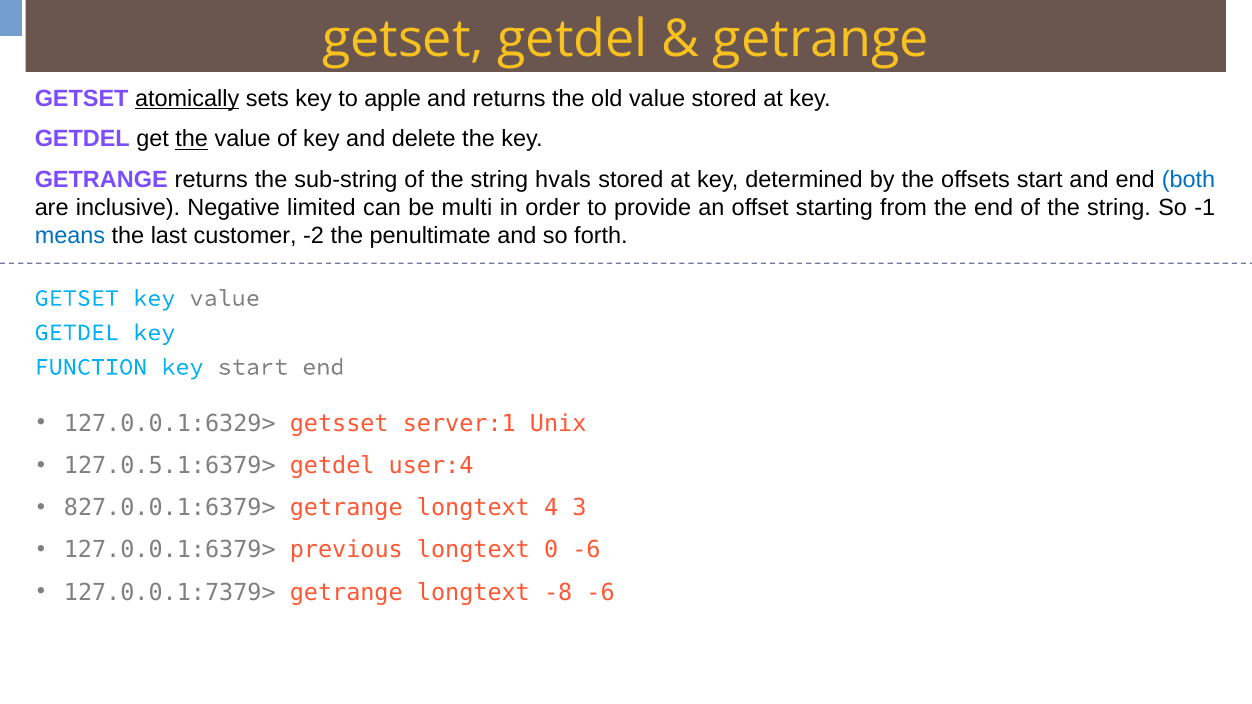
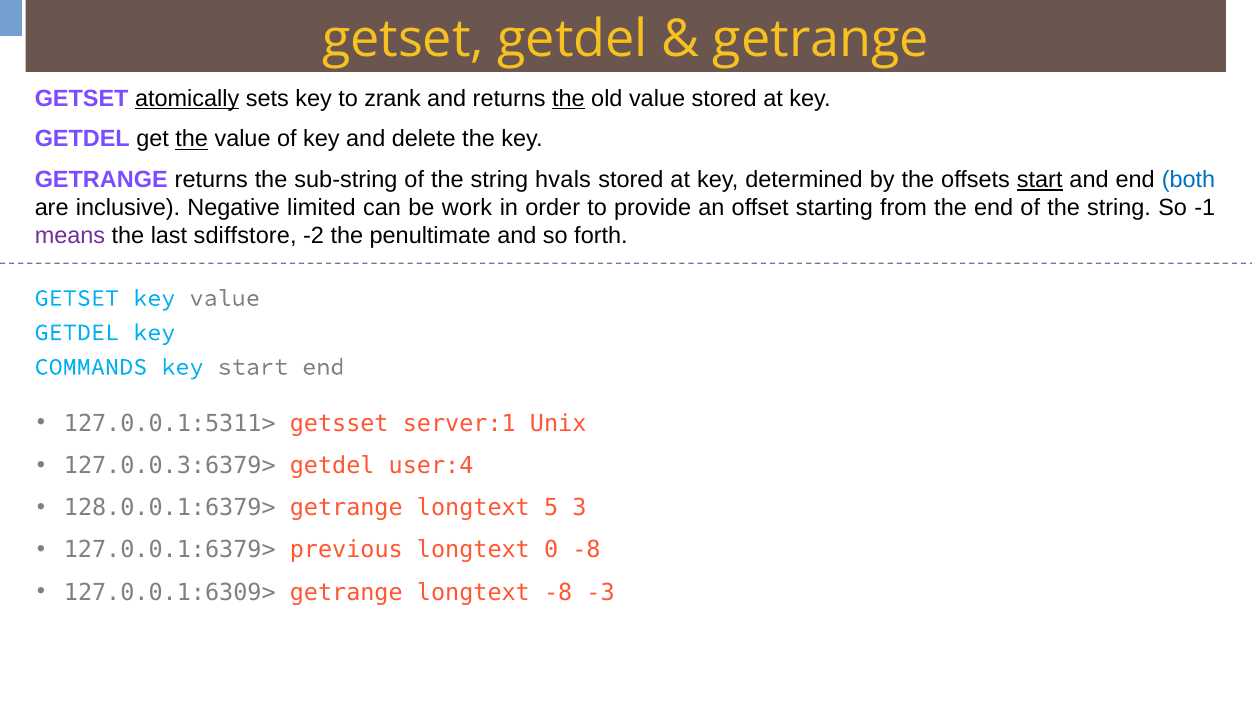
apple: apple -> zrank
the at (568, 99) underline: none -> present
start at (1040, 180) underline: none -> present
multi: multi -> work
means colour: blue -> purple
customer: customer -> sdiffstore
FUNCTION: FUNCTION -> COMMANDS
127.0.0.1:6329>: 127.0.0.1:6329> -> 127.0.0.1:5311>
127.0.5.1:6379>: 127.0.5.1:6379> -> 127.0.0.3:6379>
827.0.0.1:6379>: 827.0.0.1:6379> -> 128.0.0.1:6379>
4: 4 -> 5
0 -6: -6 -> -8
127.0.0.1:7379>: 127.0.0.1:7379> -> 127.0.0.1:6309>
-8 -6: -6 -> -3
